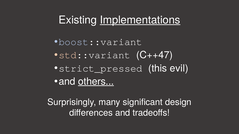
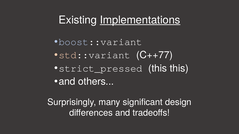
C++47: C++47 -> C++77
this evil: evil -> this
others underline: present -> none
